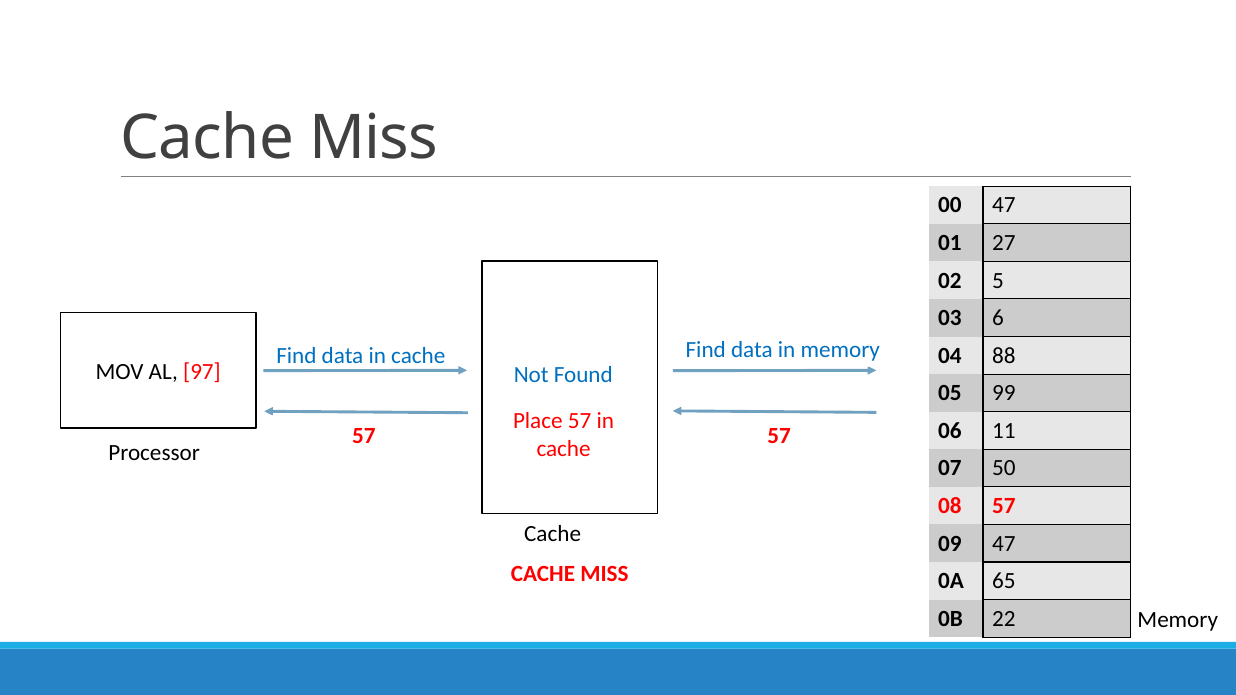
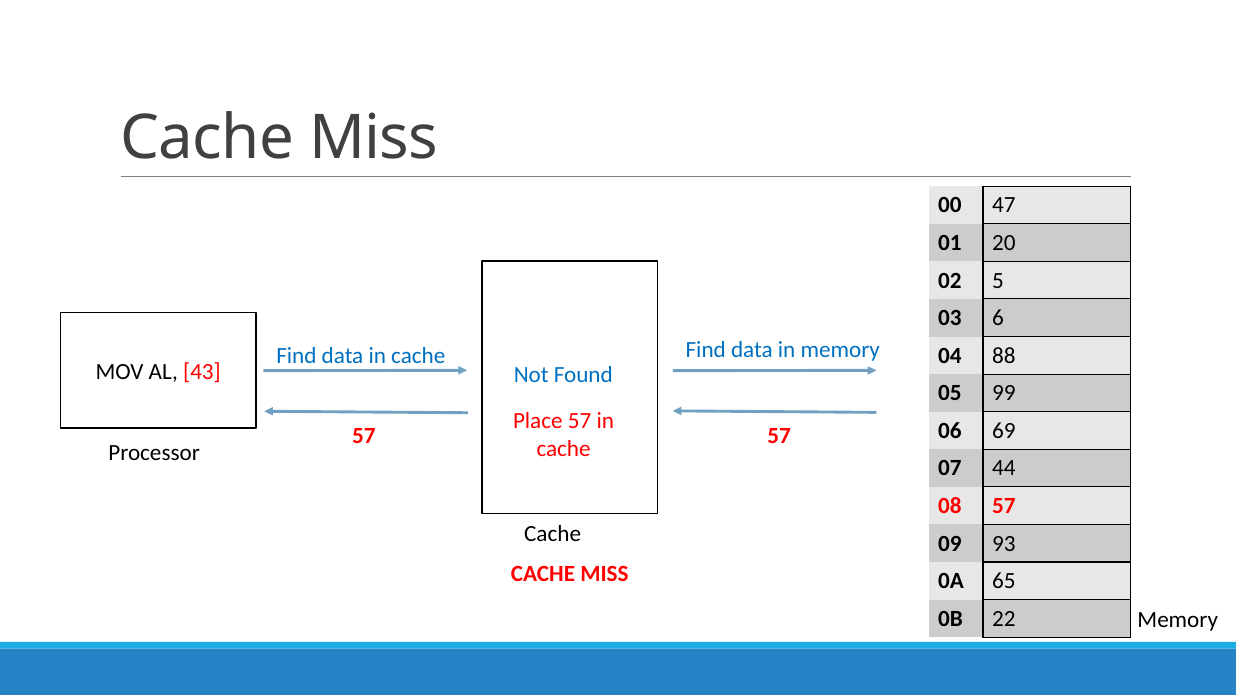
27: 27 -> 20
97: 97 -> 43
11: 11 -> 69
50: 50 -> 44
09 47: 47 -> 93
